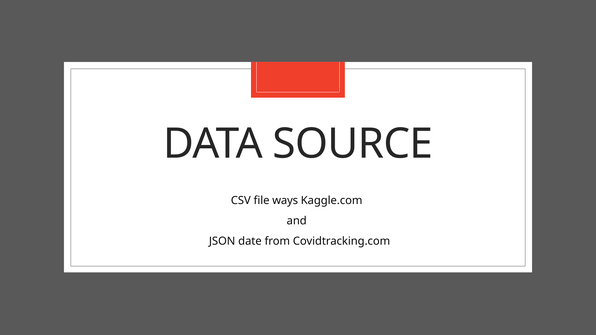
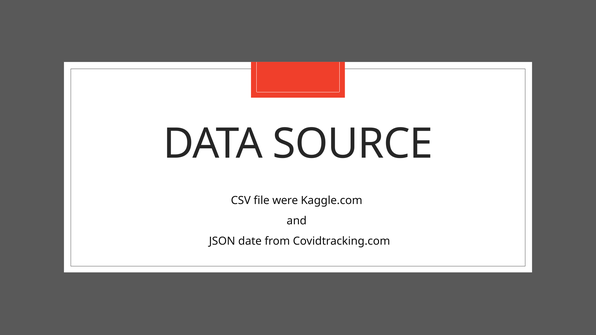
ways: ways -> were
